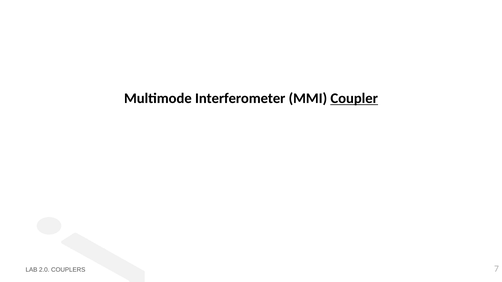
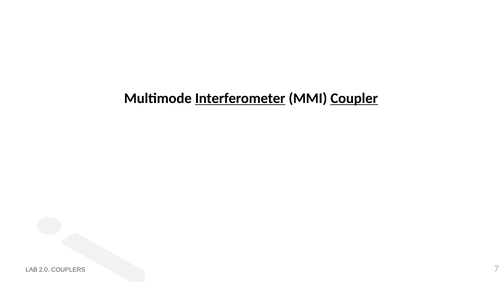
Interferometer underline: none -> present
